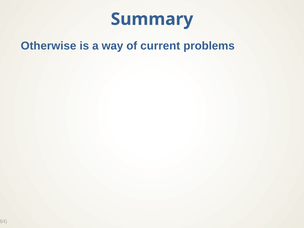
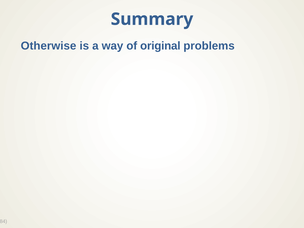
current: current -> original
